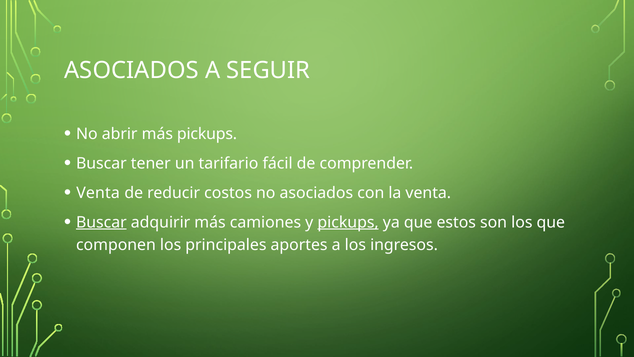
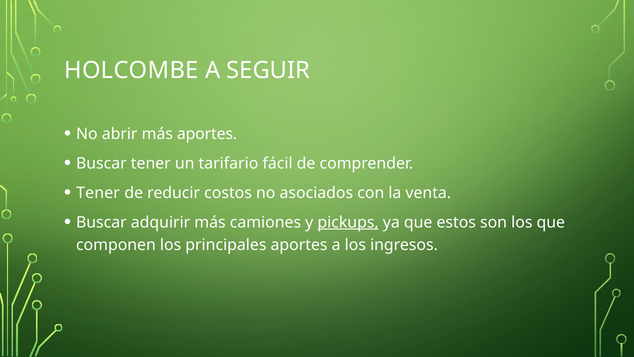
ASOCIADOS at (131, 70): ASOCIADOS -> HOLCOMBE
más pickups: pickups -> aportes
Venta at (98, 193): Venta -> Tener
Buscar at (101, 222) underline: present -> none
